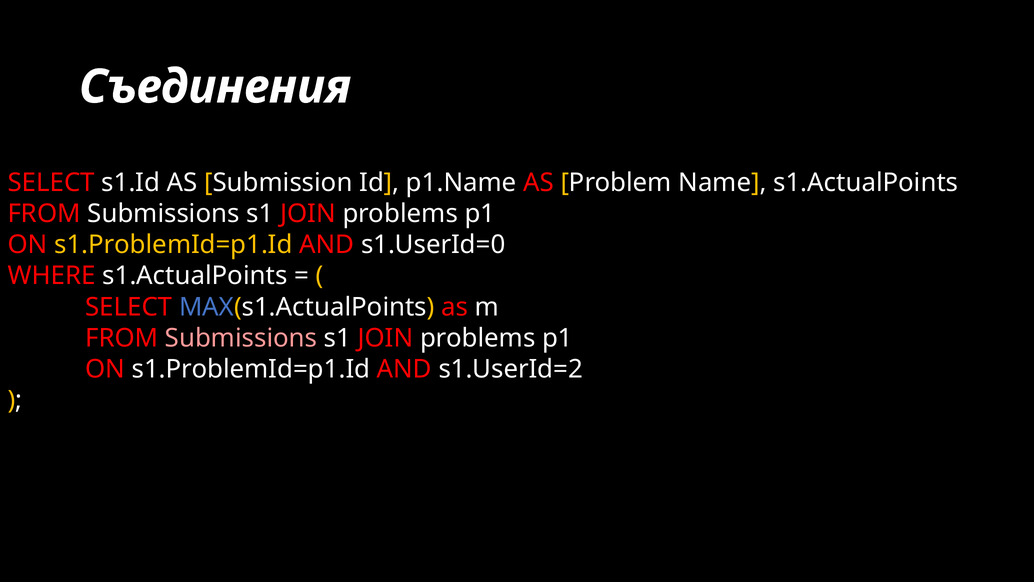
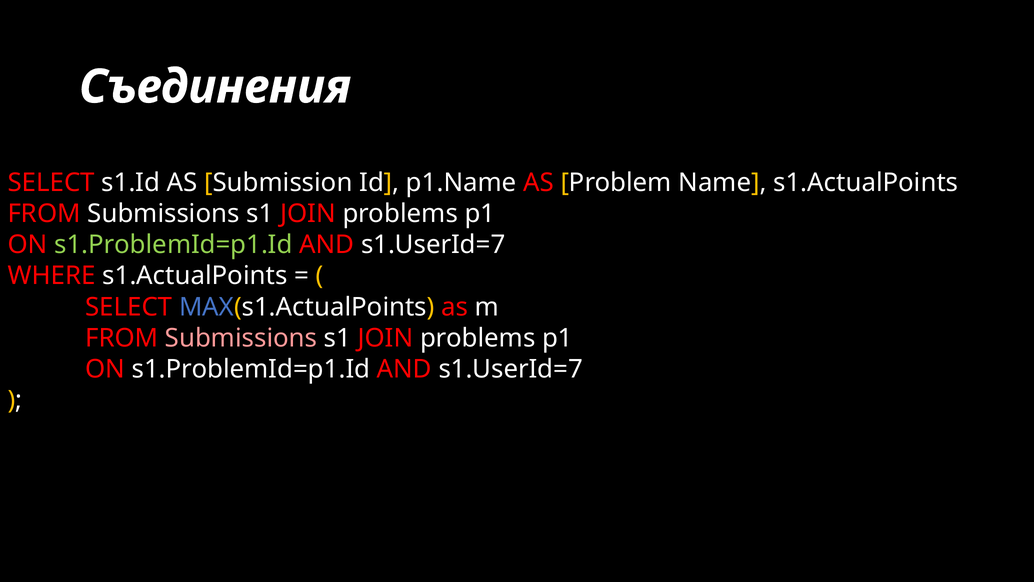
s1.ProblemId=p1.Id at (173, 245) colour: yellow -> light green
s1.UserId=0 at (433, 245): s1.UserId=0 -> s1.UserId=7
s1.UserId=2 at (511, 369): s1.UserId=2 -> s1.UserId=7
